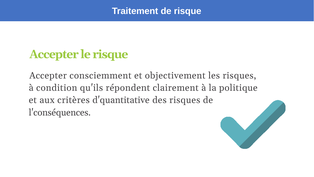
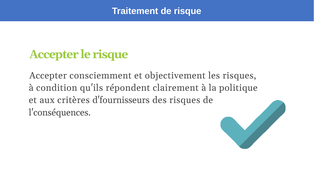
d'quantitative: d'quantitative -> d'fournisseurs
